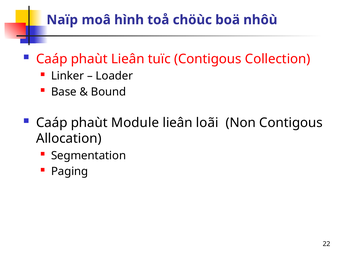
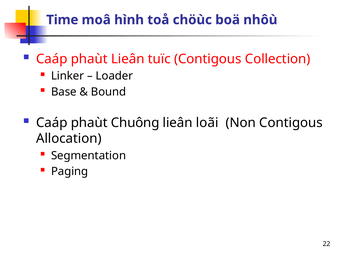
Naïp: Naïp -> Time
Module: Module -> Chuông
